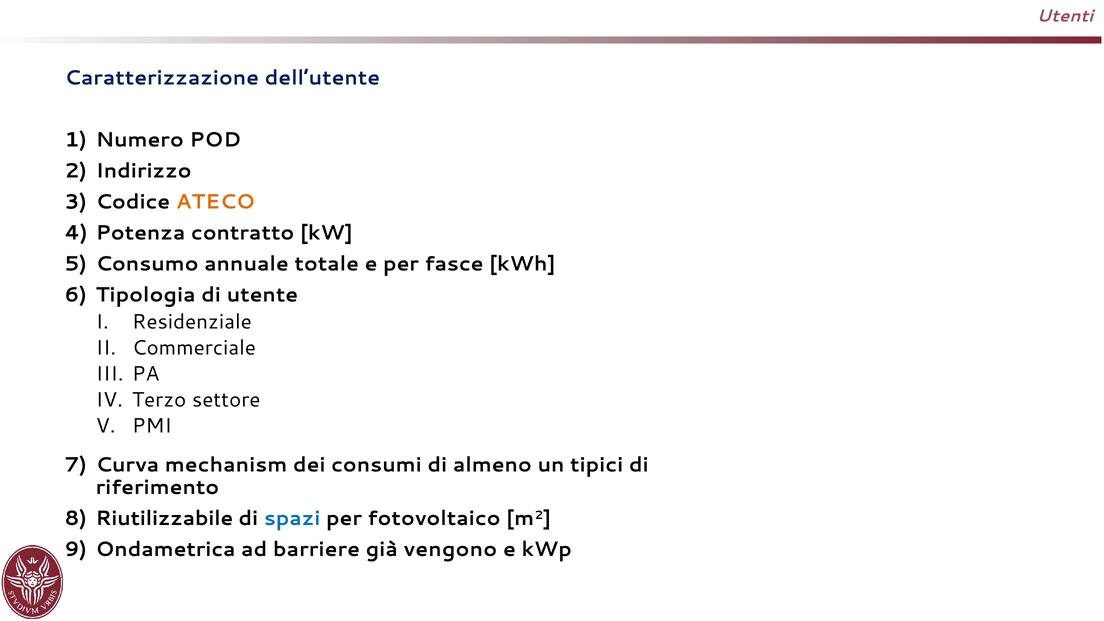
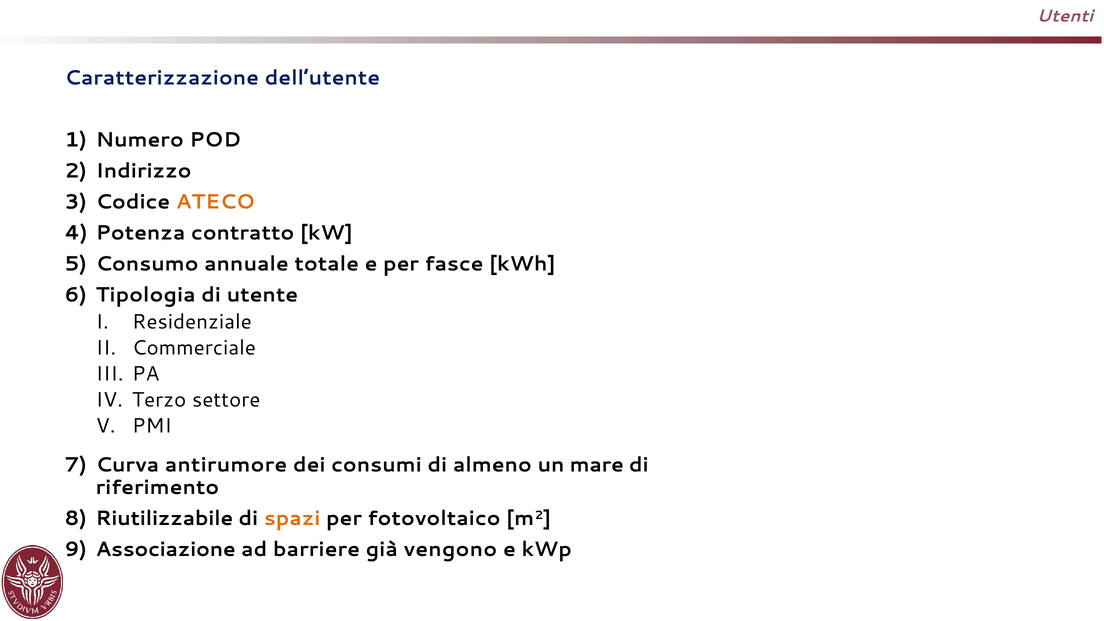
mechanism: mechanism -> antirumore
tipici: tipici -> mare
spazi colour: blue -> orange
Ondametrica: Ondametrica -> Associazione
